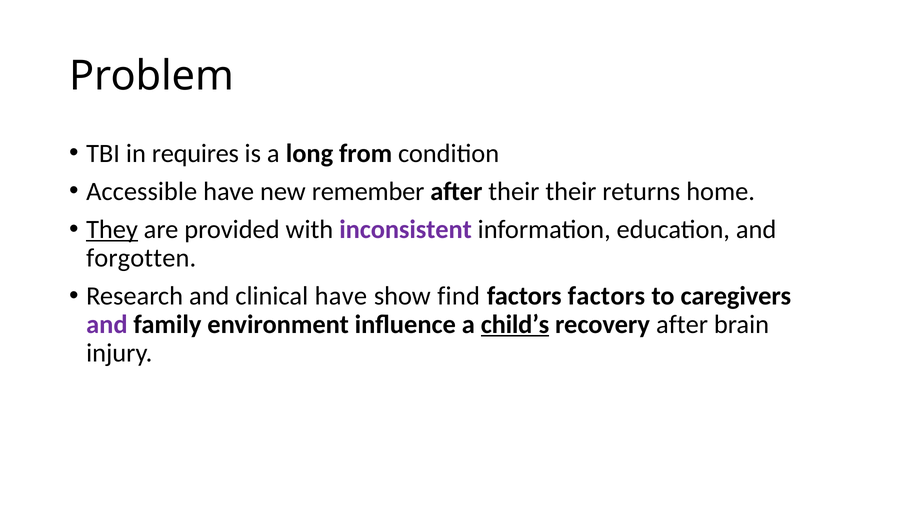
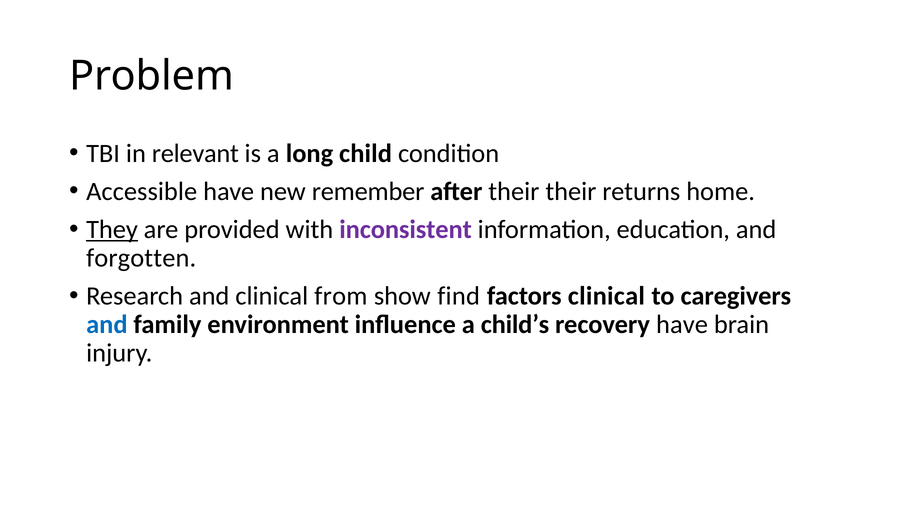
requires: requires -> relevant
from: from -> child
clinical have: have -> from
factors factors: factors -> clinical
and at (107, 325) colour: purple -> blue
child’s underline: present -> none
recovery after: after -> have
